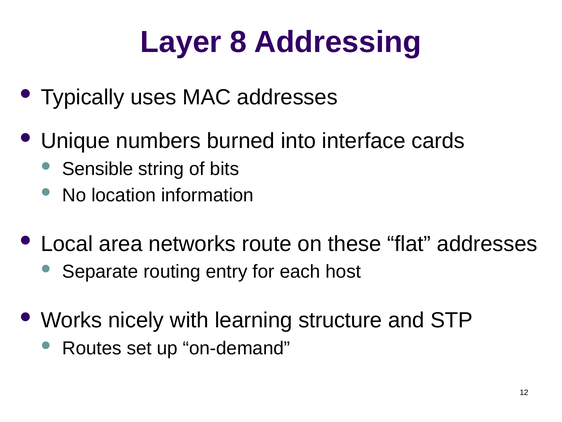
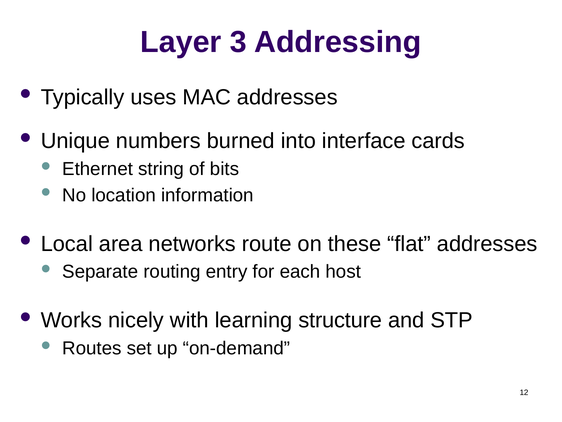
8: 8 -> 3
Sensible: Sensible -> Ethernet
